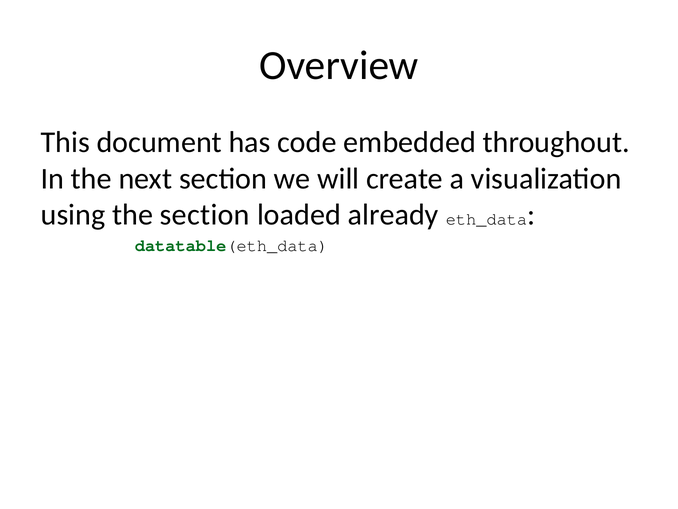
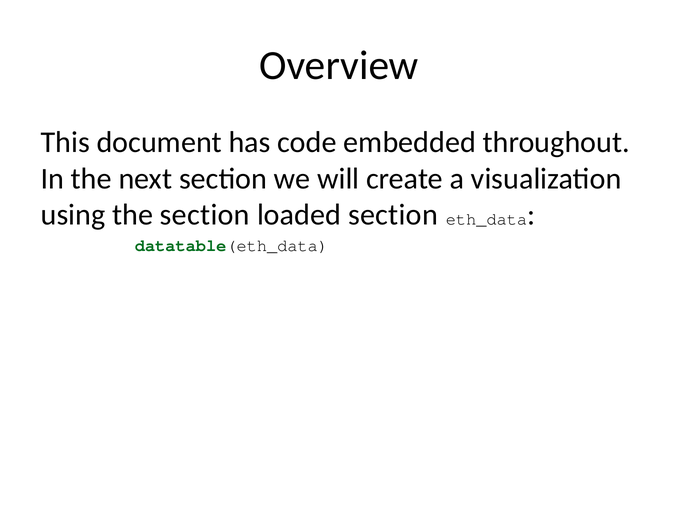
loaded already: already -> section
